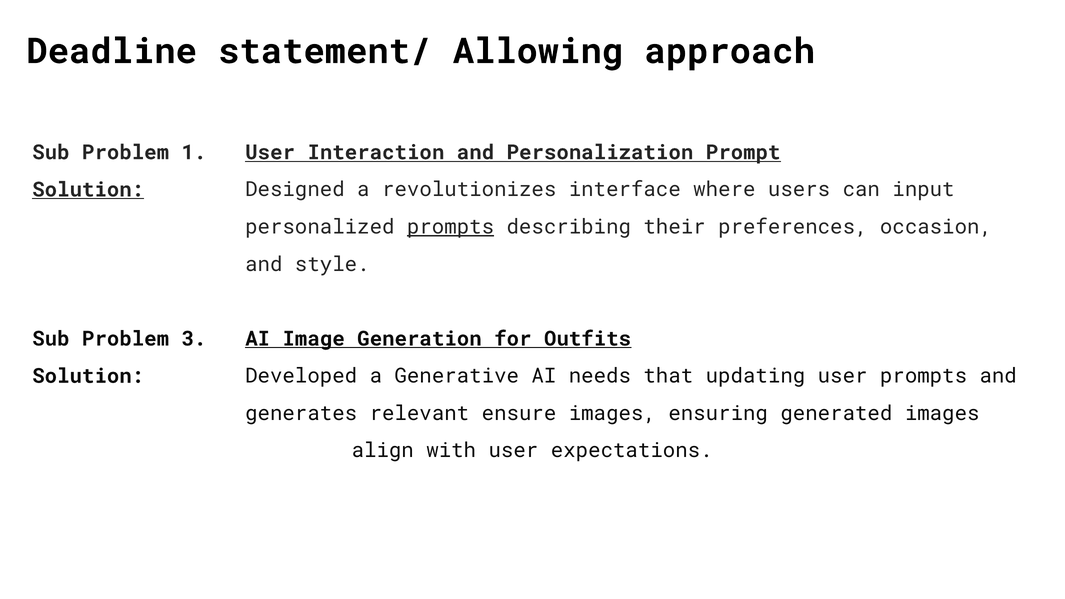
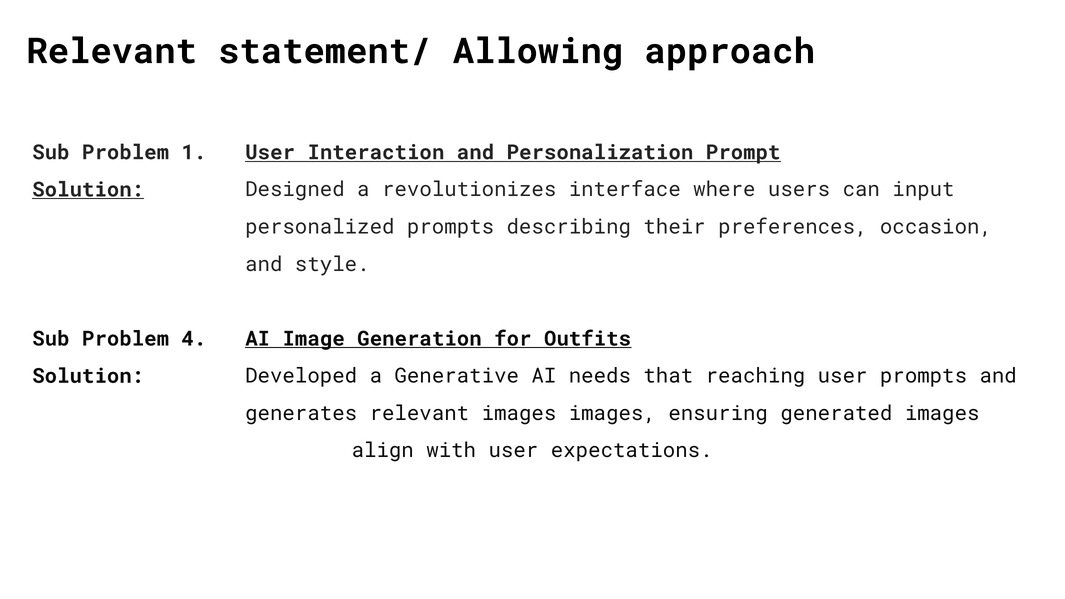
Deadline at (112, 51): Deadline -> Relevant
prompts at (451, 227) underline: present -> none
3: 3 -> 4
updating: updating -> reaching
relevant ensure: ensure -> images
